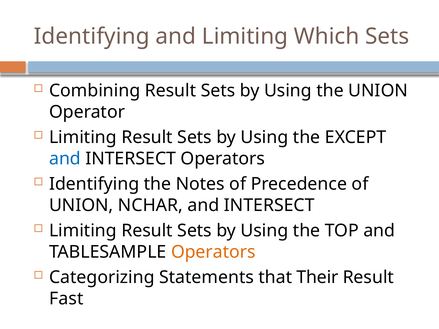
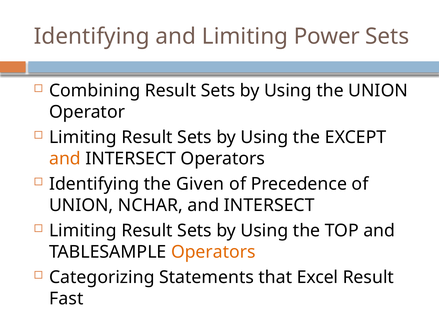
Which: Which -> Power
and at (65, 159) colour: blue -> orange
Notes: Notes -> Given
Their: Their -> Excel
